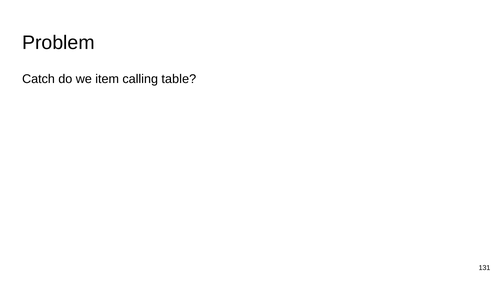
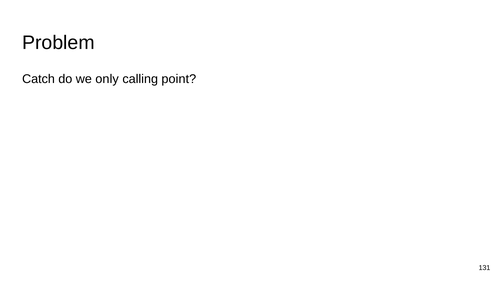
item: item -> only
table: table -> point
